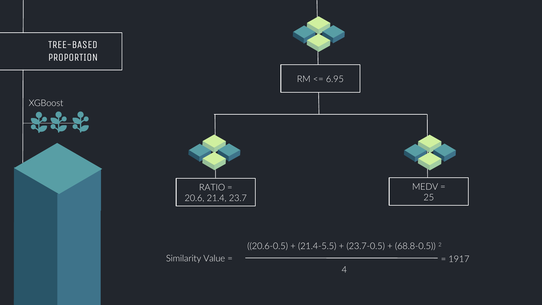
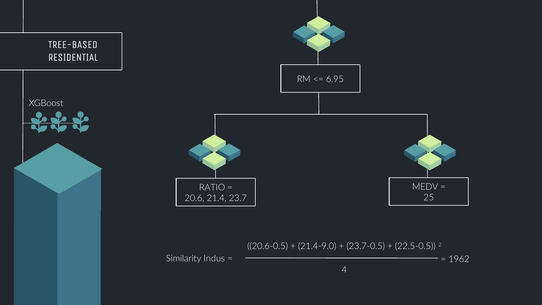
PROPORTION: PROPORTION -> RESIDENTIAL
21.4-5.5: 21.4-5.5 -> 21.4-9.0
68.8-0.5: 68.8-0.5 -> 22.5-0.5
Value: Value -> Indus
1917: 1917 -> 1962
